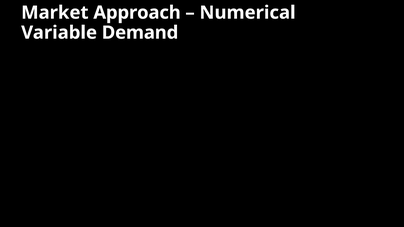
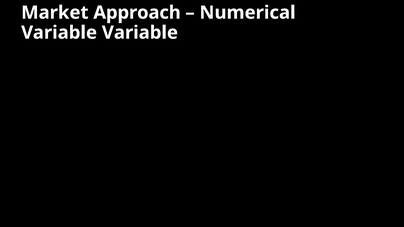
Variable Demand: Demand -> Variable
